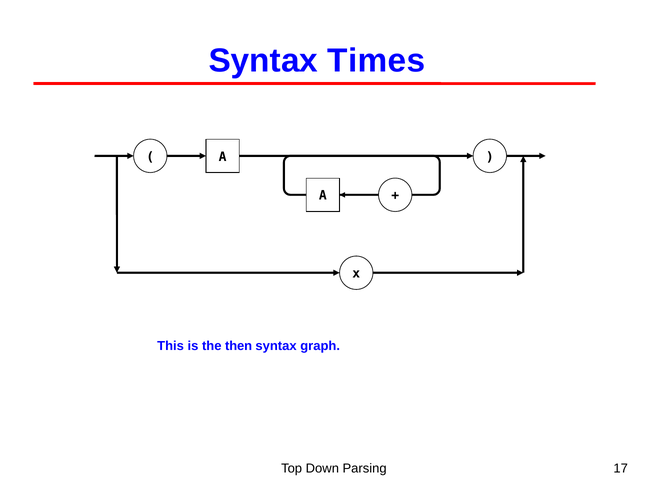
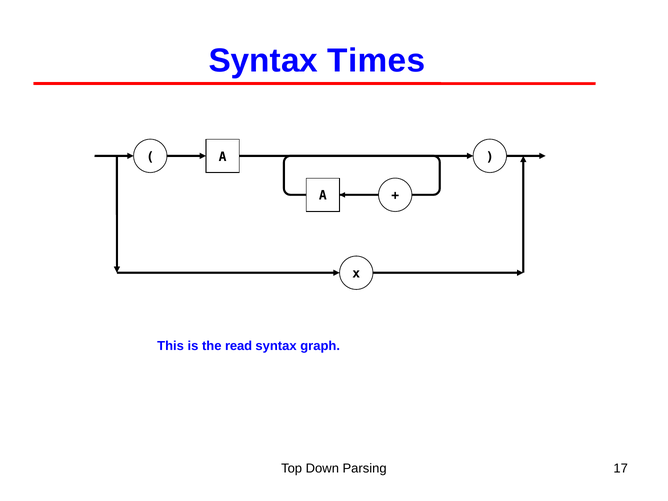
then: then -> read
